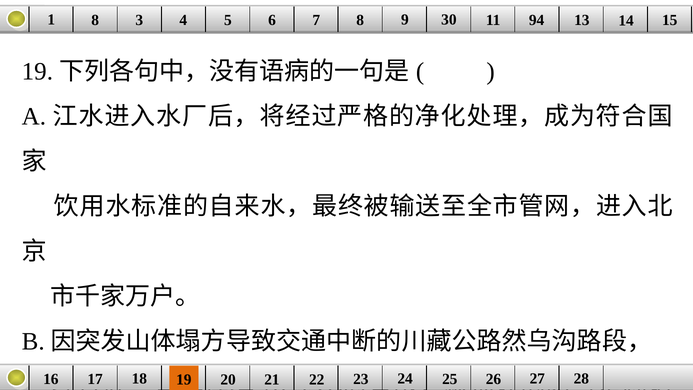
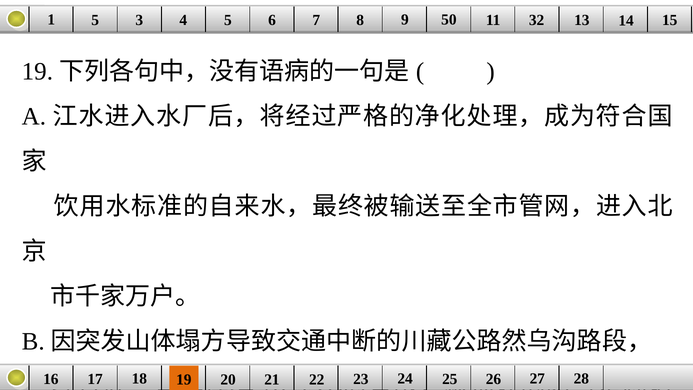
1 8: 8 -> 5
30: 30 -> 50
94: 94 -> 32
